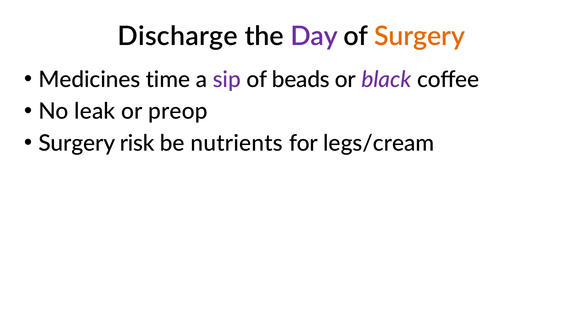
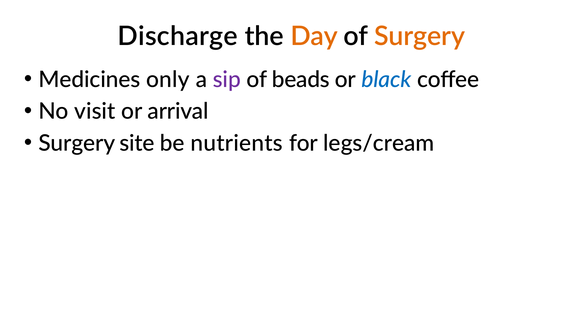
Day colour: purple -> orange
time: time -> only
black colour: purple -> blue
leak: leak -> visit
preop: preop -> arrival
risk: risk -> site
